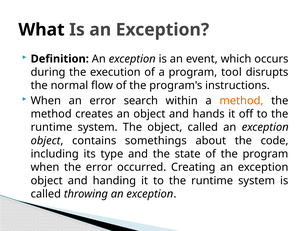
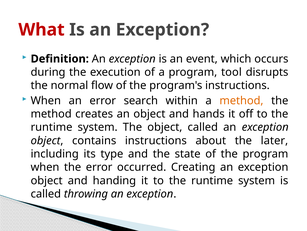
What colour: black -> red
contains somethings: somethings -> instructions
code: code -> later
